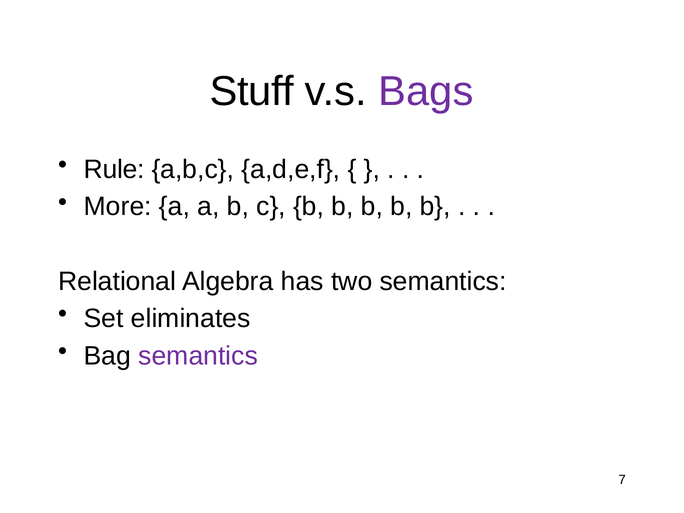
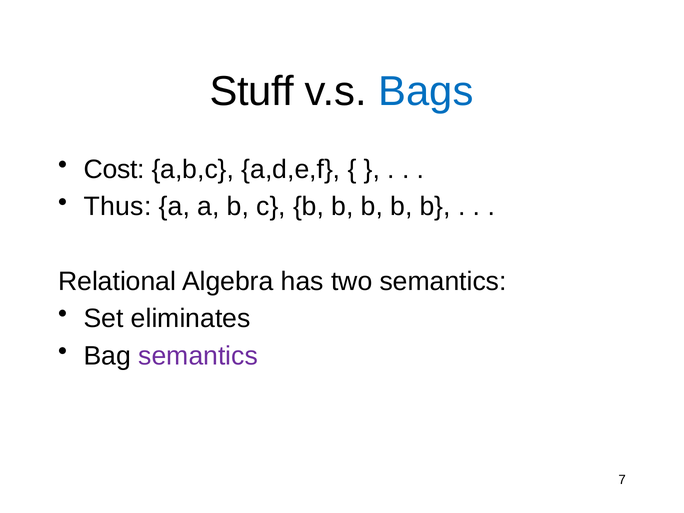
Bags colour: purple -> blue
Rule: Rule -> Cost
More: More -> Thus
